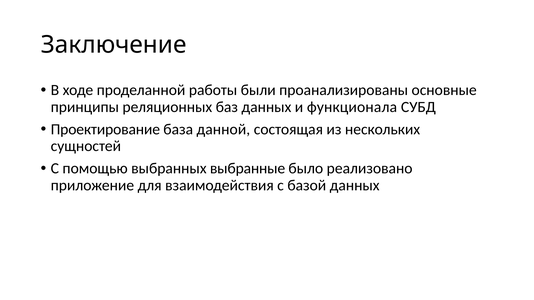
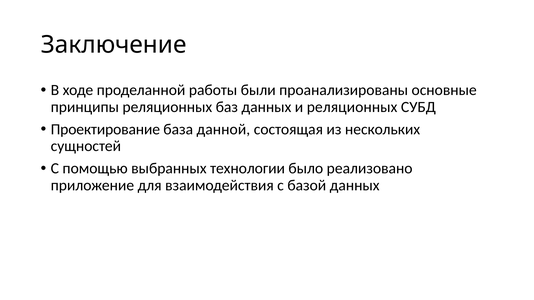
и функционала: функционала -> реляционных
выбранные: выбранные -> технологии
